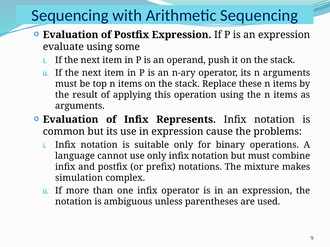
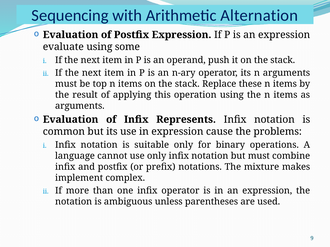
Arithmetic Sequencing: Sequencing -> Alternation
simulation: simulation -> implement
